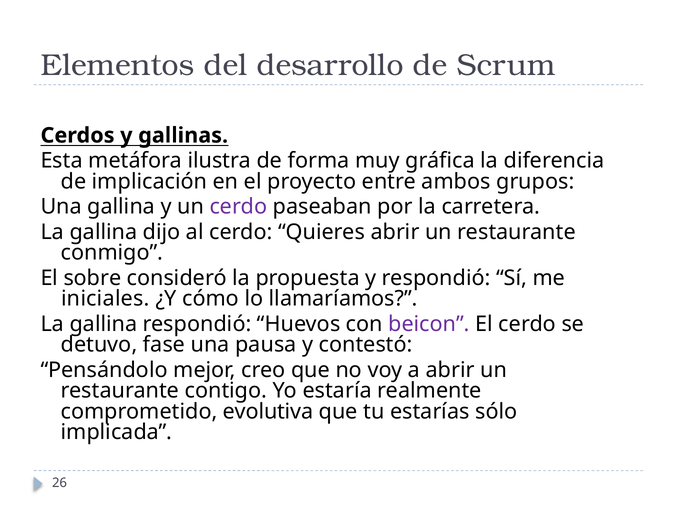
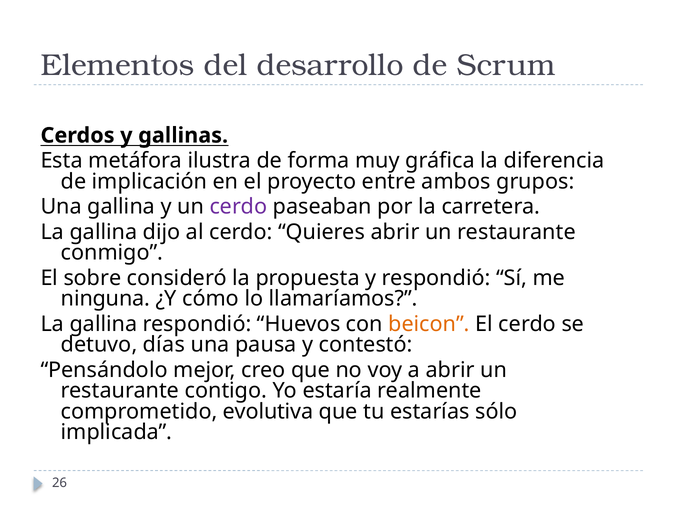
iniciales: iniciales -> ninguna
beicon colour: purple -> orange
fase: fase -> días
